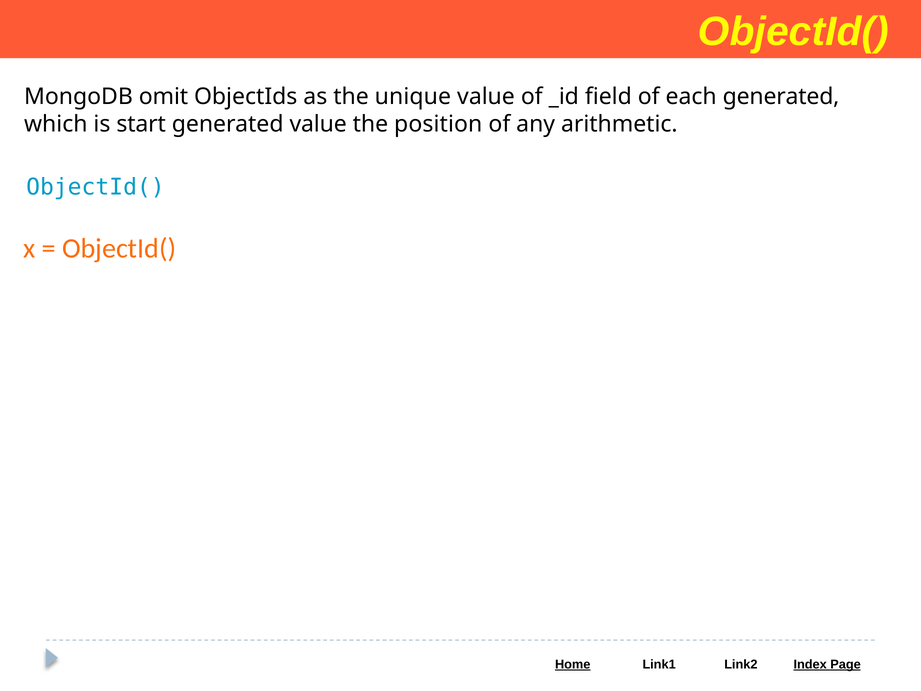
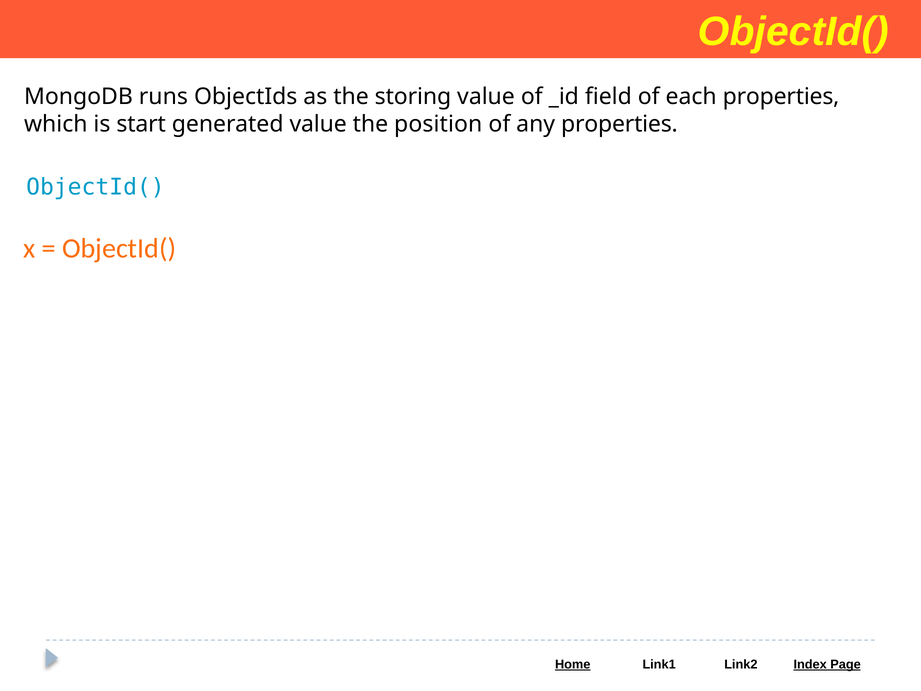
omit: omit -> runs
unique: unique -> storing
each generated: generated -> properties
any arithmetic: arithmetic -> properties
